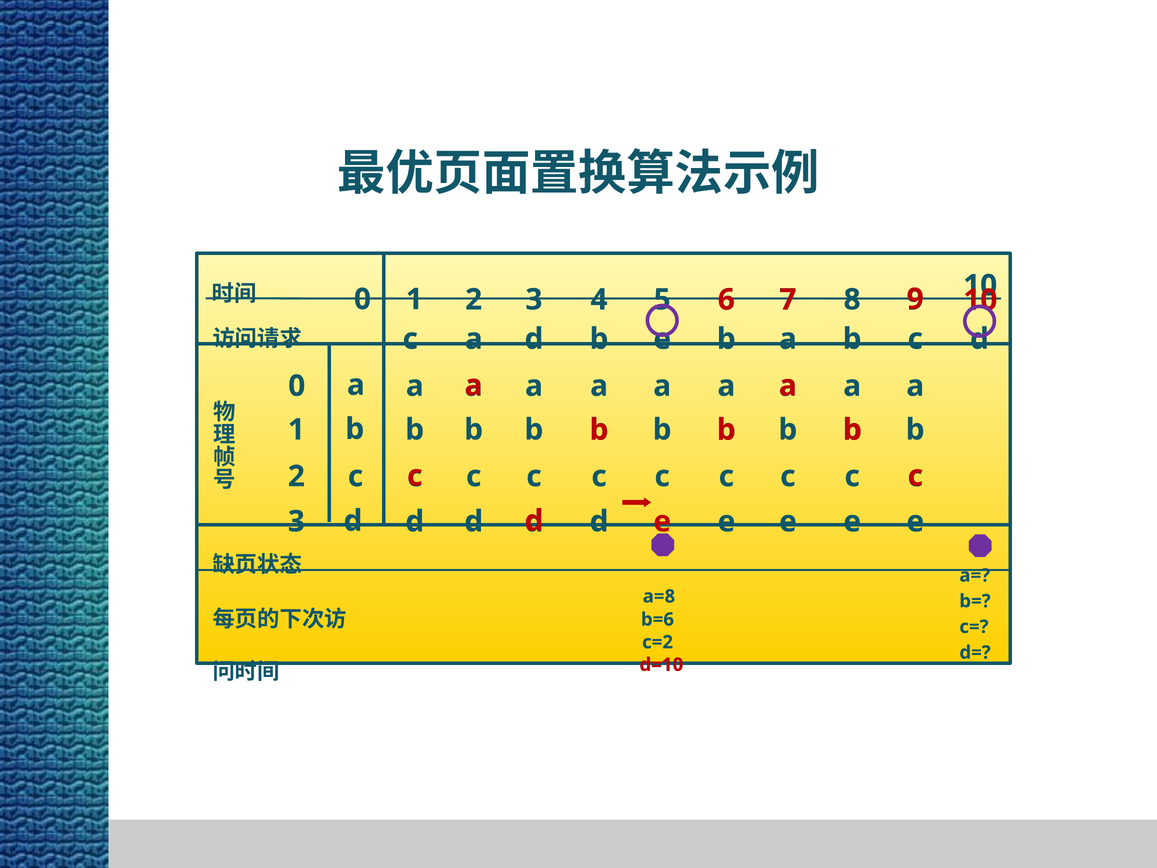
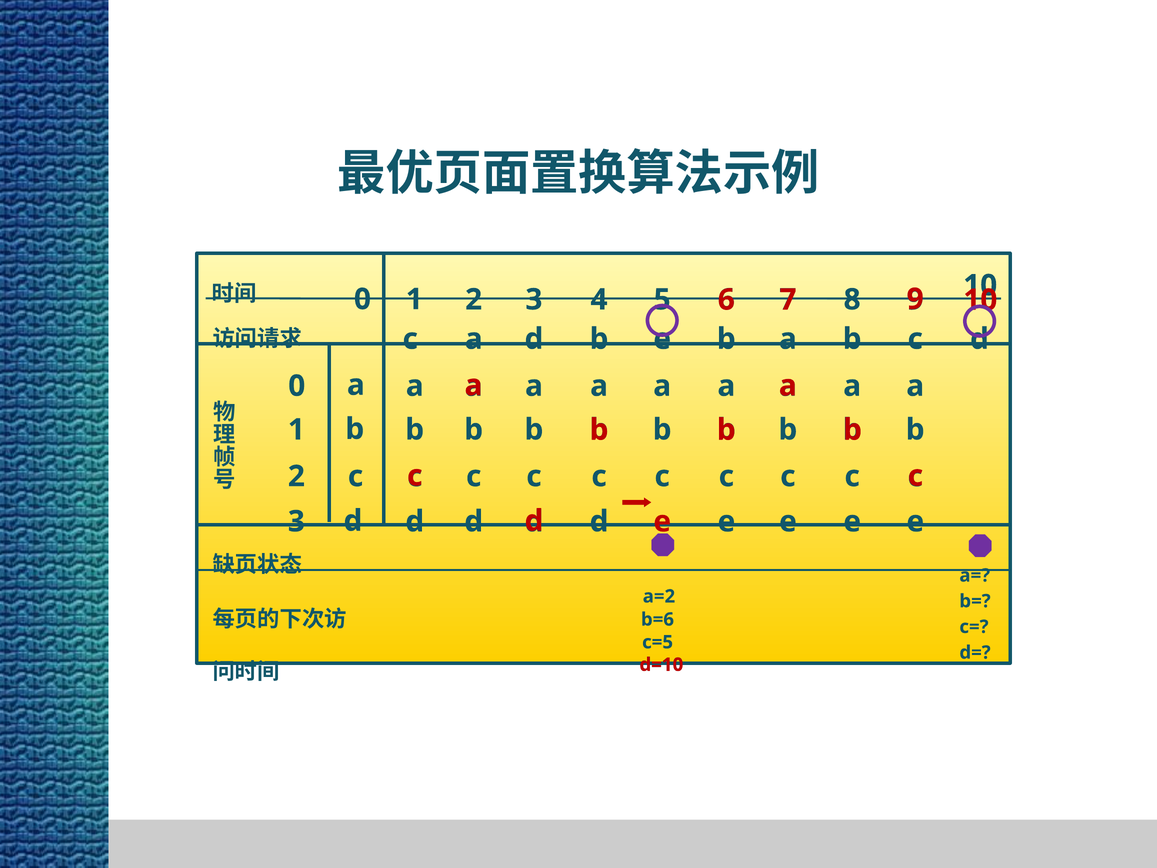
a=8: a=8 -> a=2
c=2: c=2 -> c=5
